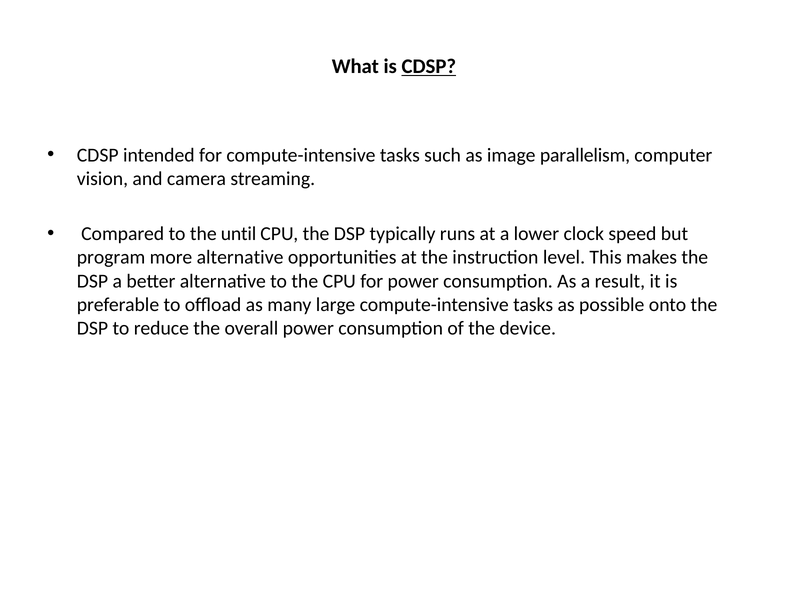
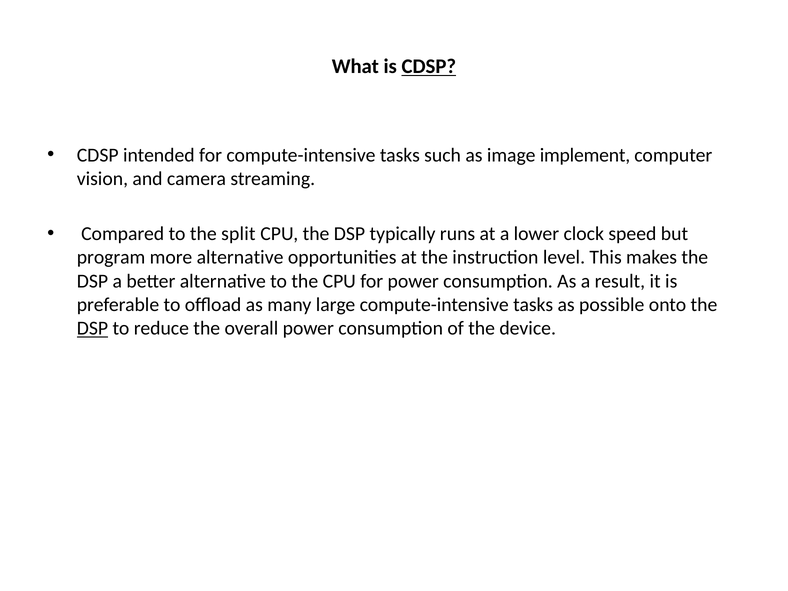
parallelism: parallelism -> implement
until: until -> split
DSP at (93, 328) underline: none -> present
